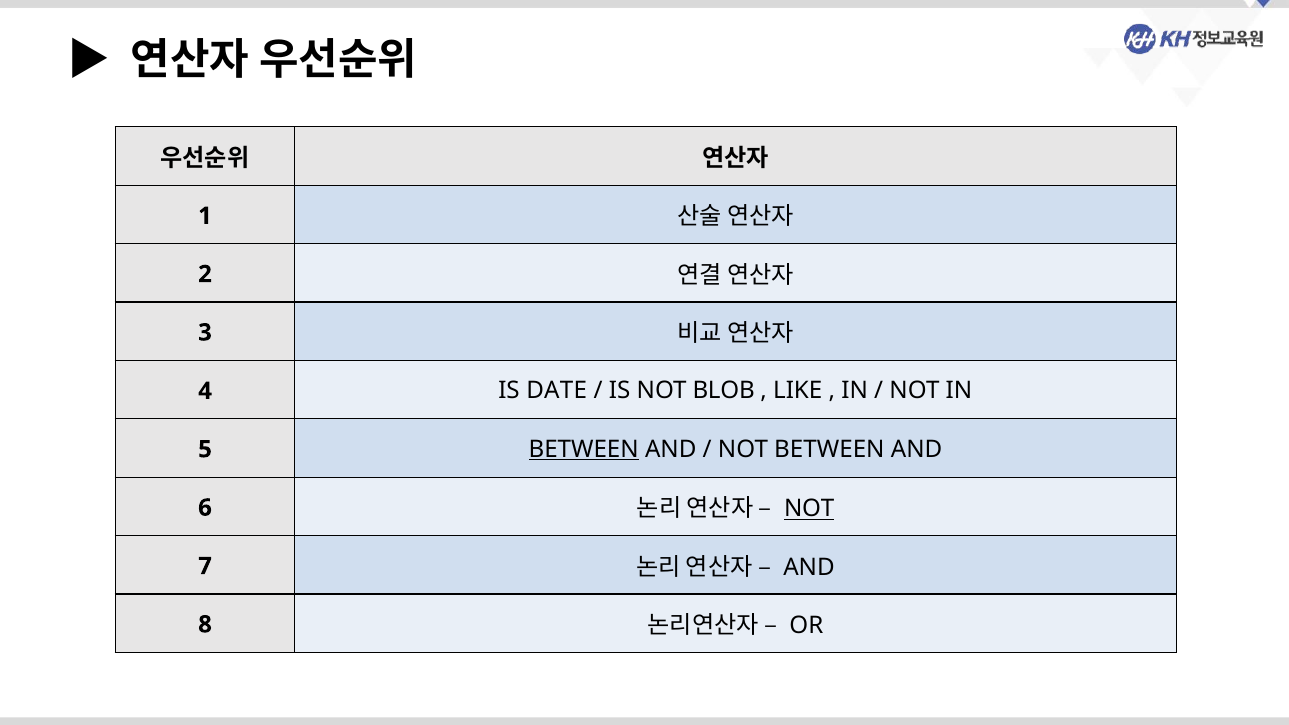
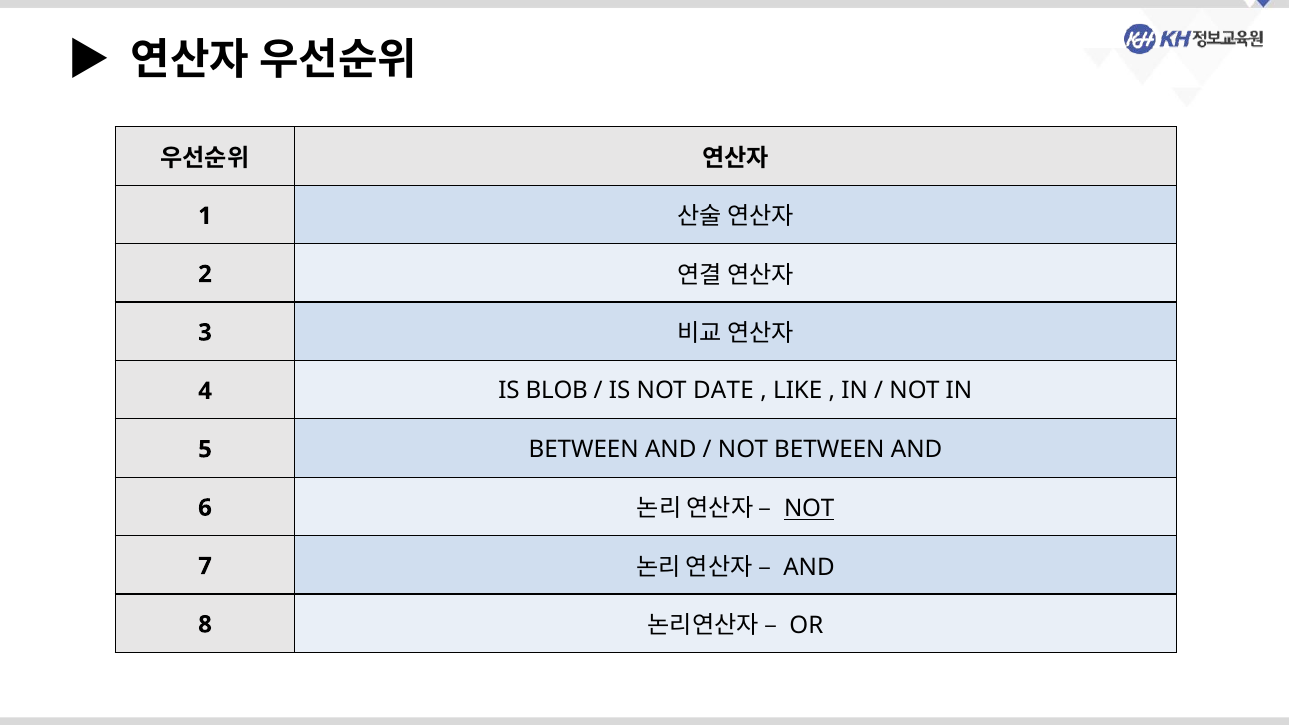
DATE: DATE -> BLOB
BLOB: BLOB -> DATE
BETWEEN at (584, 449) underline: present -> none
